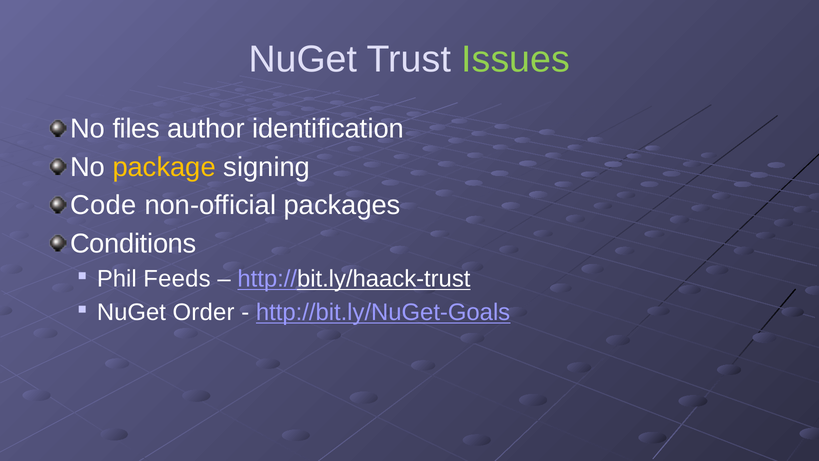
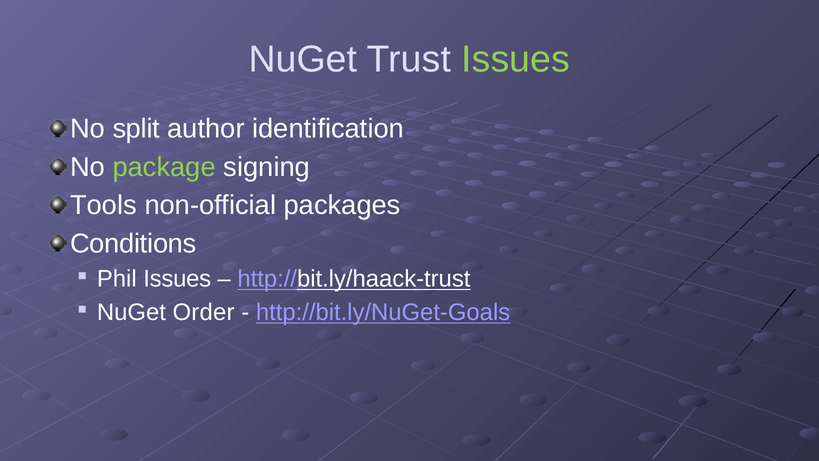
files: files -> split
package colour: yellow -> light green
Code: Code -> Tools
Phil Feeds: Feeds -> Issues
